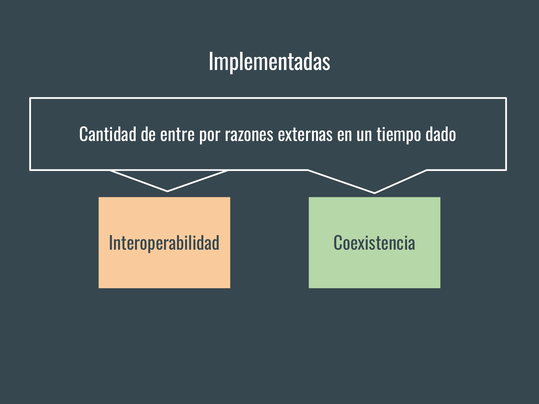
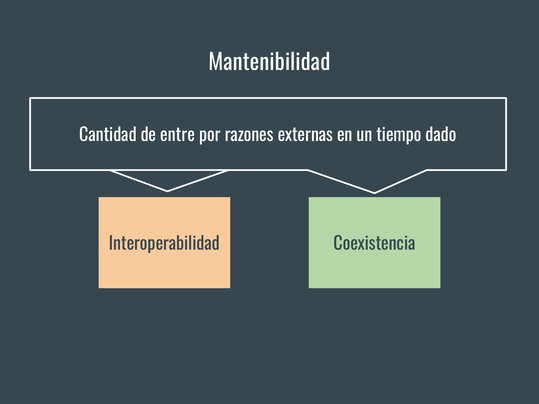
Implementadas: Implementadas -> Mantenibilidad
